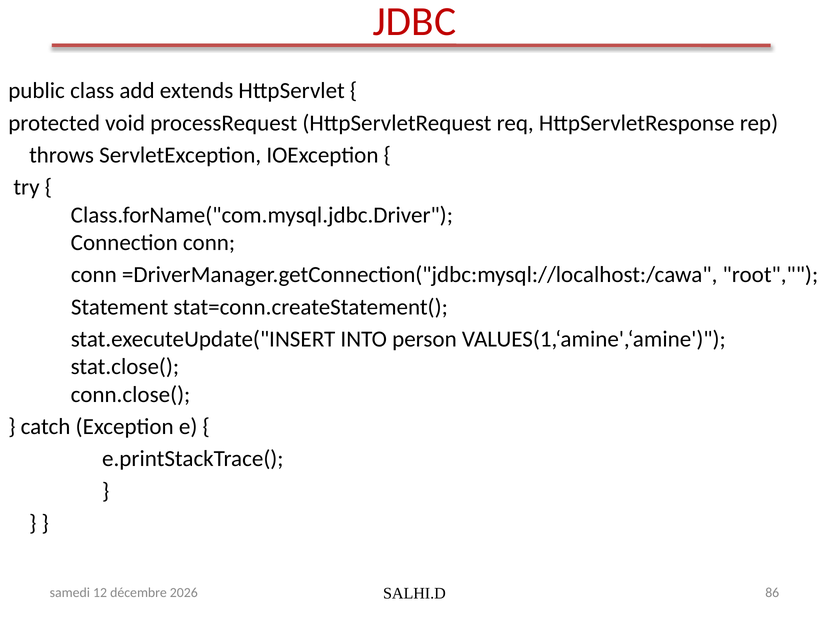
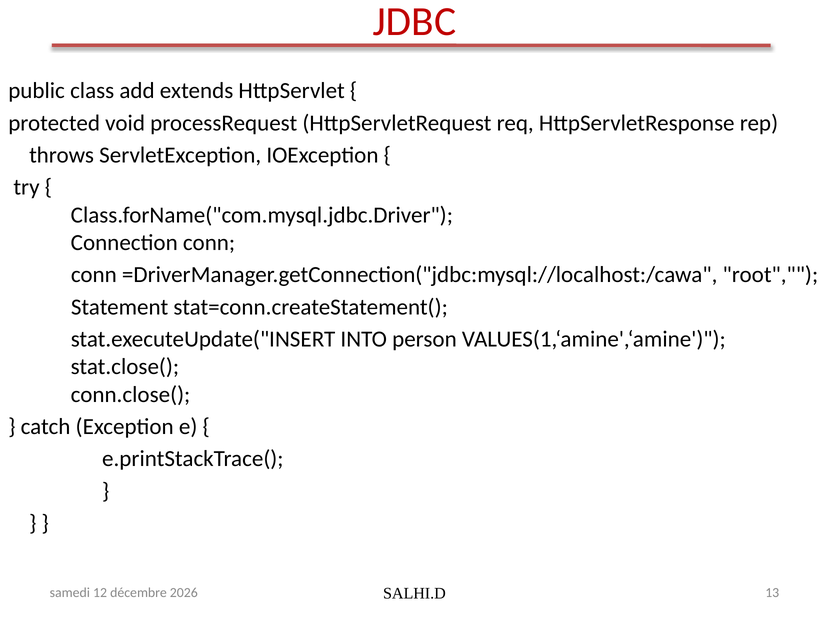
86: 86 -> 13
